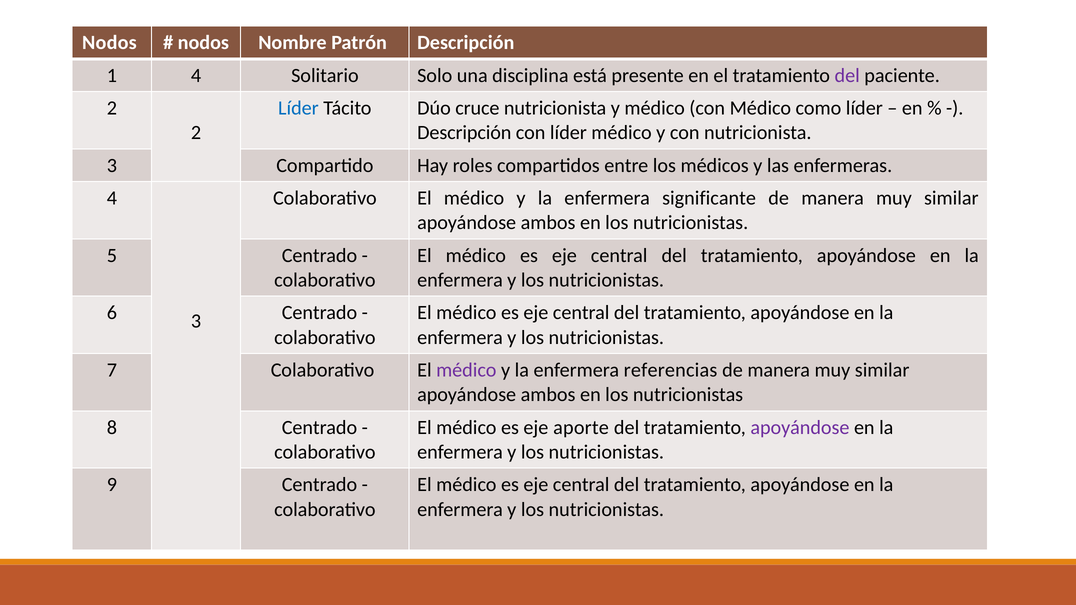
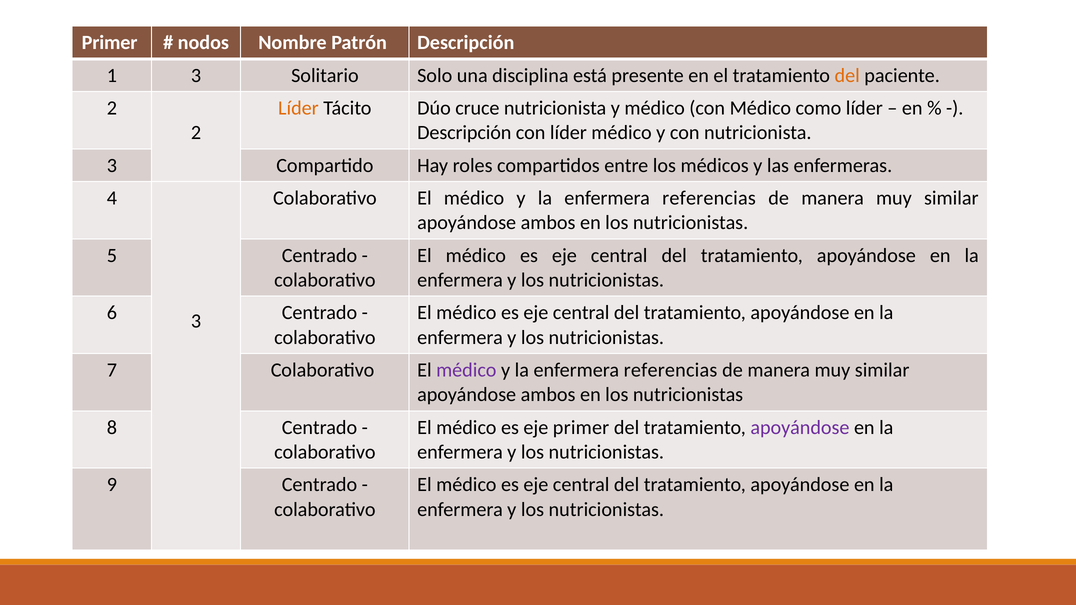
Nodos at (109, 43): Nodos -> Primer
1 4: 4 -> 3
del at (847, 75) colour: purple -> orange
Líder at (298, 108) colour: blue -> orange
significante at (709, 198): significante -> referencias
eje aporte: aporte -> primer
